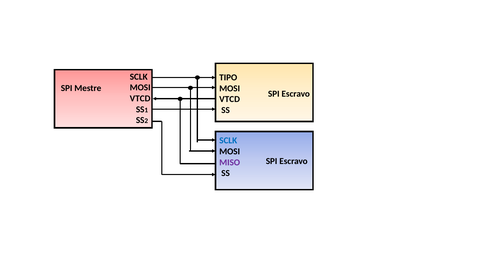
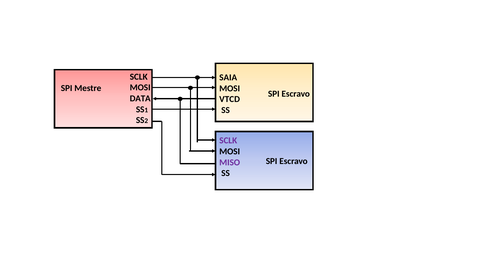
TIPO: TIPO -> SAIA
VTCD at (140, 98): VTCD -> DATA
SCLK at (228, 140) colour: blue -> purple
